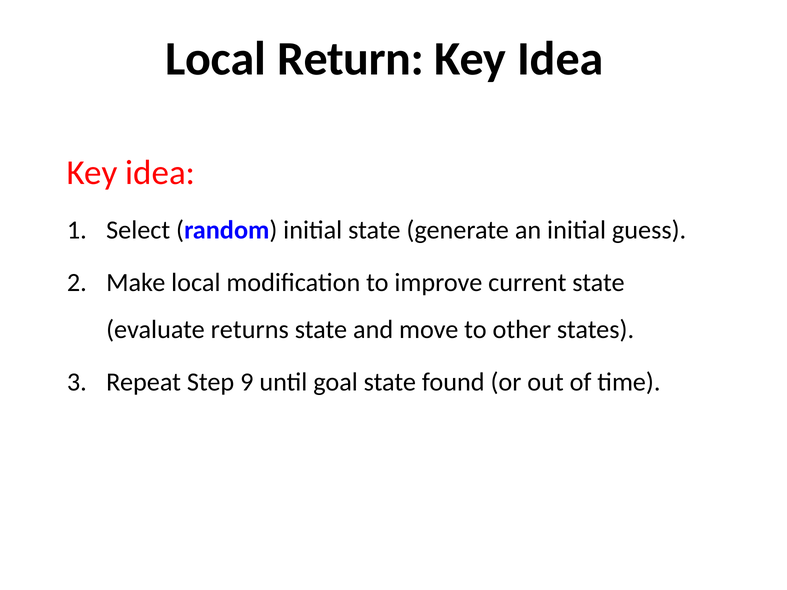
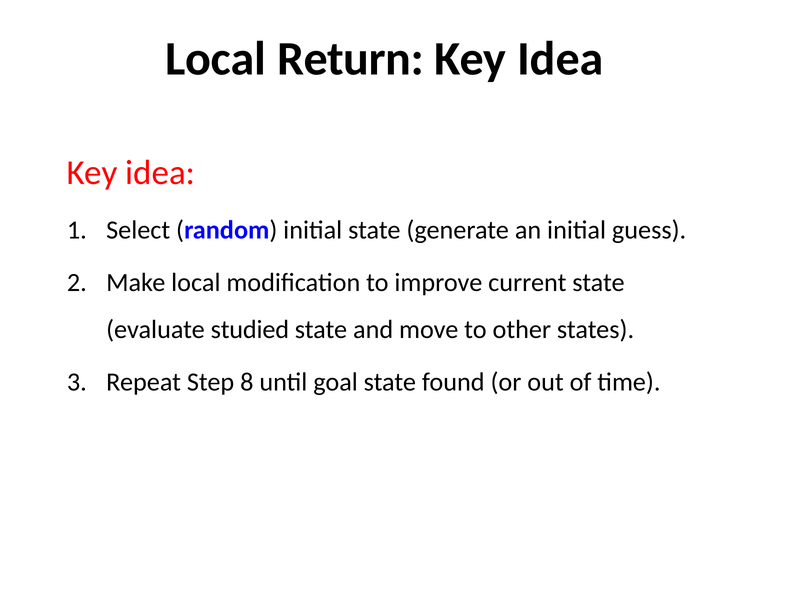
returns: returns -> studied
9: 9 -> 8
